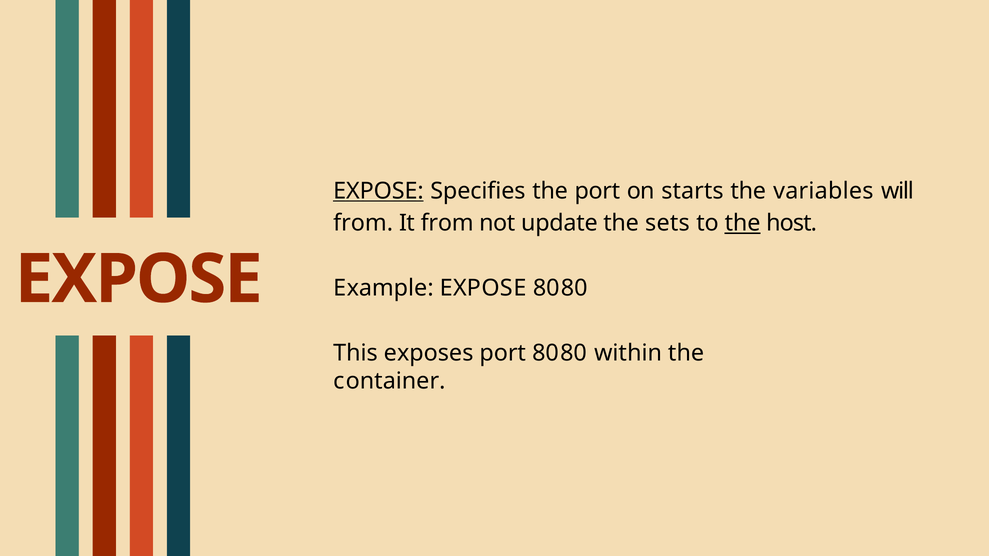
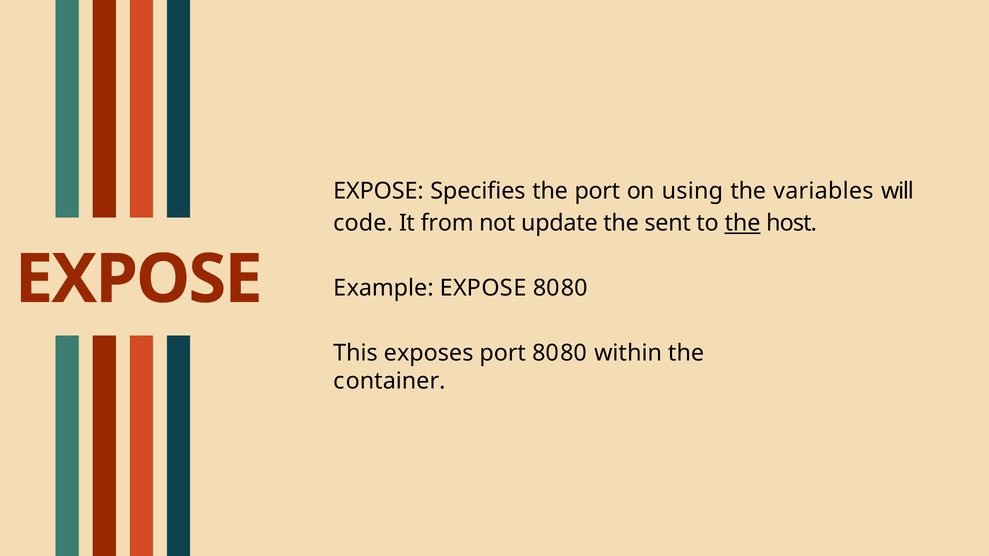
EXPOSE at (378, 191) underline: present -> none
starts: starts -> using
from at (363, 223): from -> code
sets: sets -> sent
